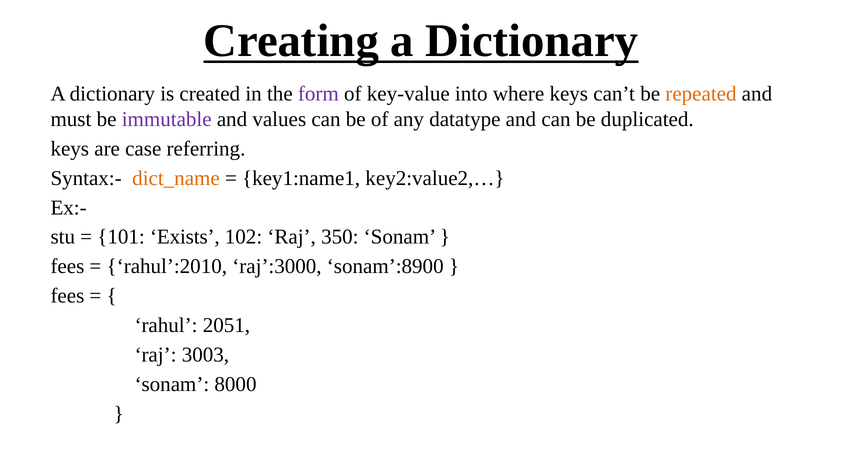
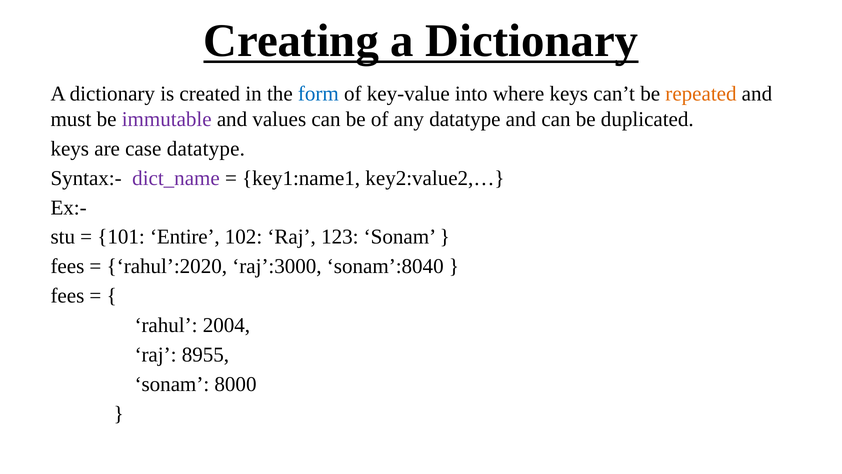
form colour: purple -> blue
case referring: referring -> datatype
dict_name colour: orange -> purple
Exists: Exists -> Entire
350: 350 -> 123
rahul’:2010: rahul’:2010 -> rahul’:2020
sonam’:8900: sonam’:8900 -> sonam’:8040
2051: 2051 -> 2004
3003: 3003 -> 8955
